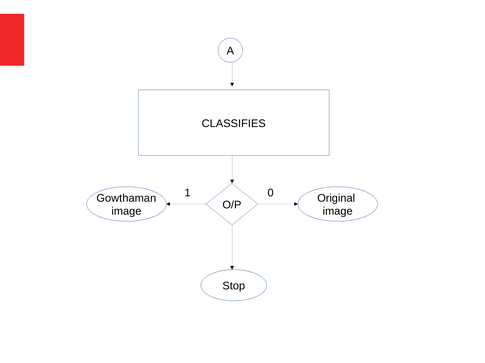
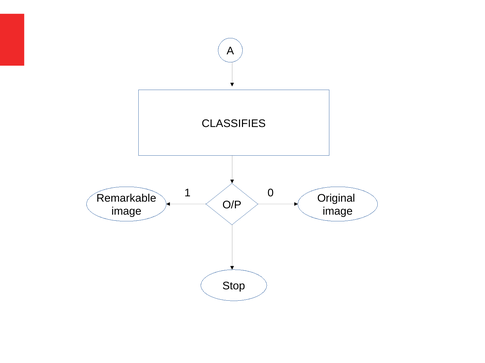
Gowthaman: Gowthaman -> Remarkable
